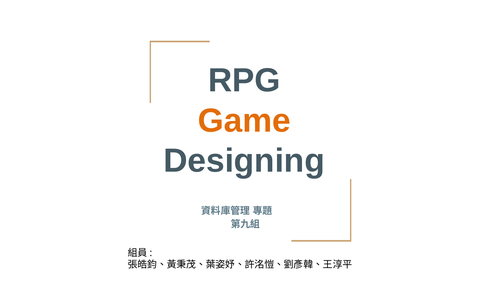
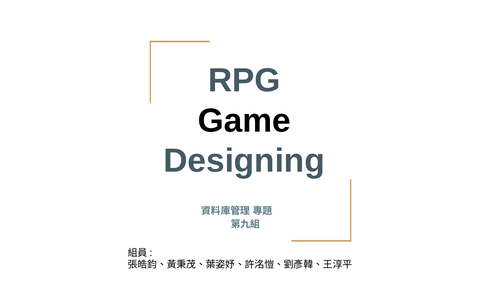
Game colour: orange -> black
